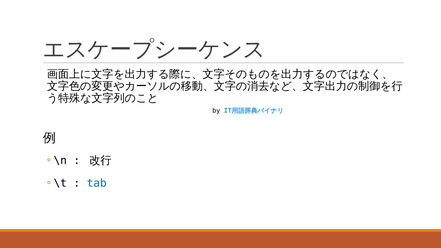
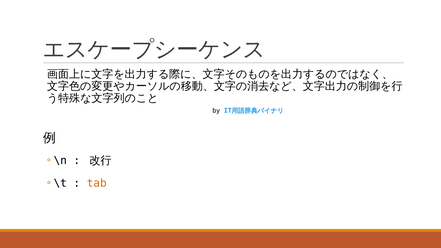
tab colour: blue -> orange
